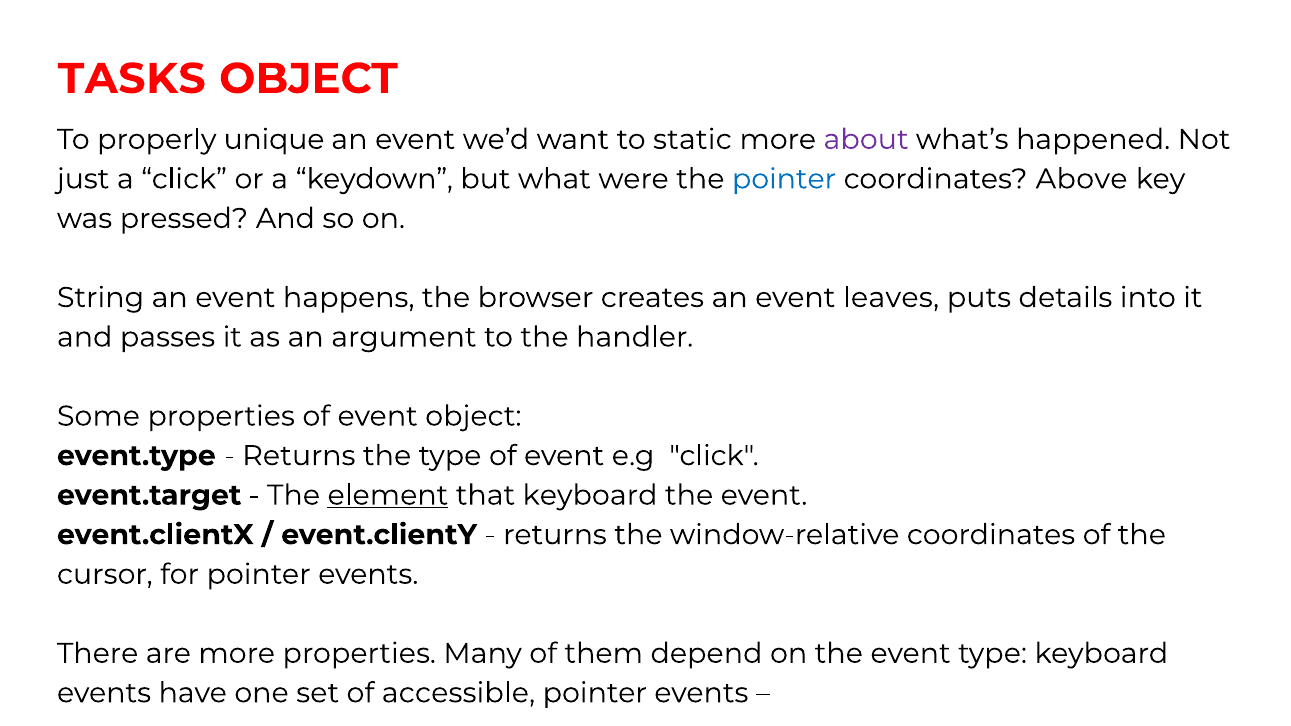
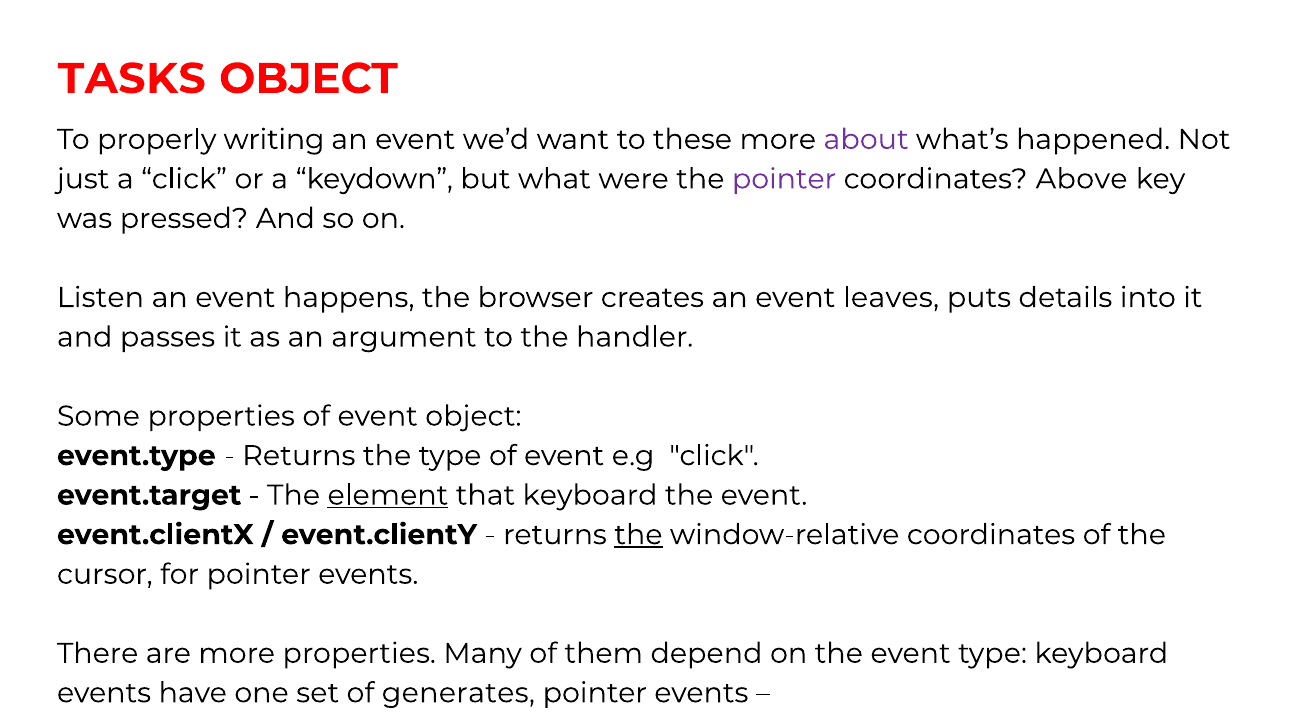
unique: unique -> writing
static: static -> these
pointer at (784, 179) colour: blue -> purple
String: String -> Listen
the at (638, 535) underline: none -> present
accessible: accessible -> generates
